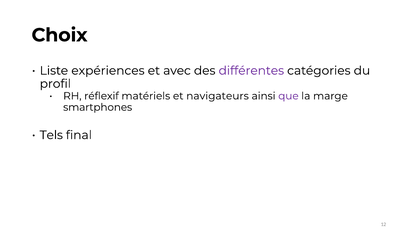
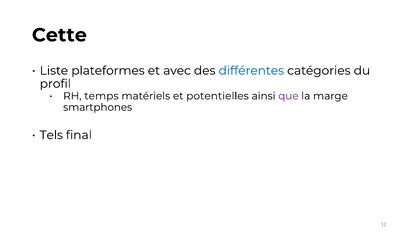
Choix: Choix -> Cette
expériences: expériences -> plateformes
différentes colour: purple -> blue
réflexif: réflexif -> temps
navigateurs: navigateurs -> potentielles
